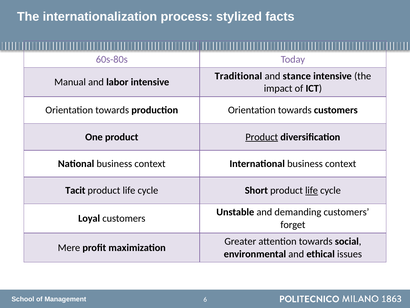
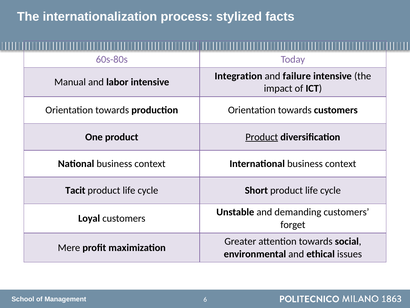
Traditional: Traditional -> Integration
stance: stance -> failure
life at (312, 190) underline: present -> none
